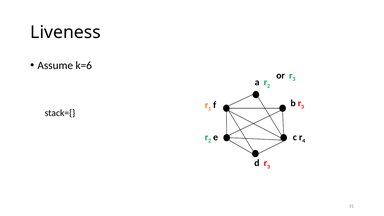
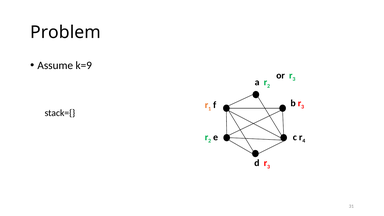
Liveness: Liveness -> Problem
k=6: k=6 -> k=9
